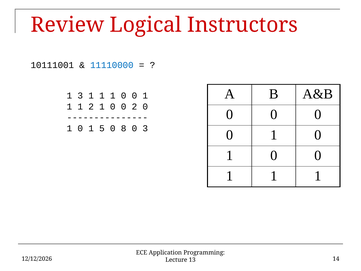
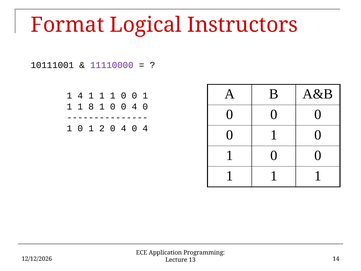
Review: Review -> Format
11110000 colour: blue -> purple
1 3: 3 -> 4
1 2: 2 -> 8
0 0 2: 2 -> 4
5: 5 -> 2
8 at (124, 128): 8 -> 4
3 at (145, 128): 3 -> 4
